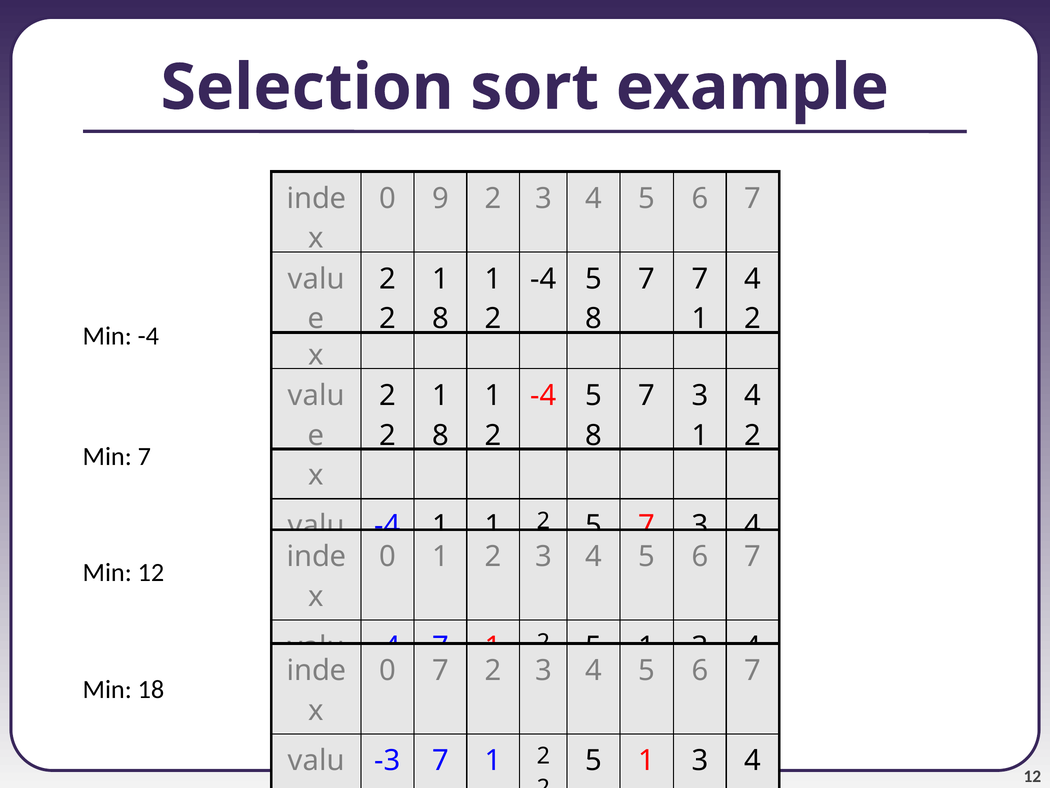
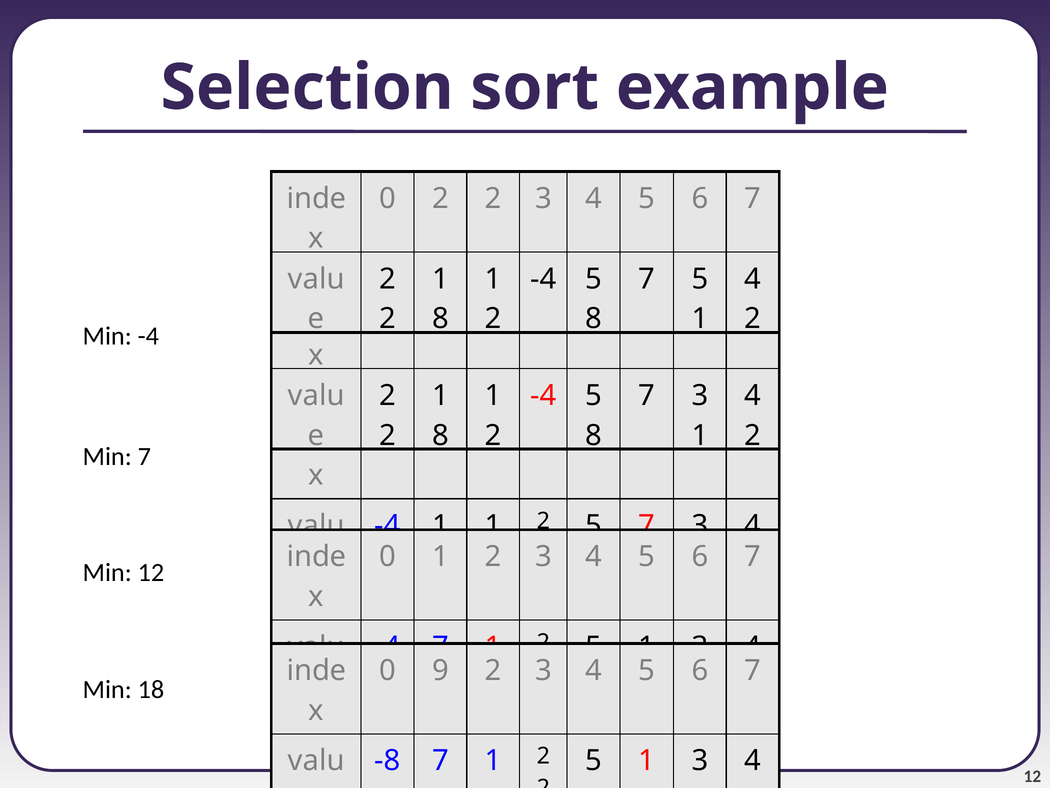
0 9: 9 -> 2
7 7: 7 -> 5
0 7: 7 -> 9
-3: -3 -> -8
